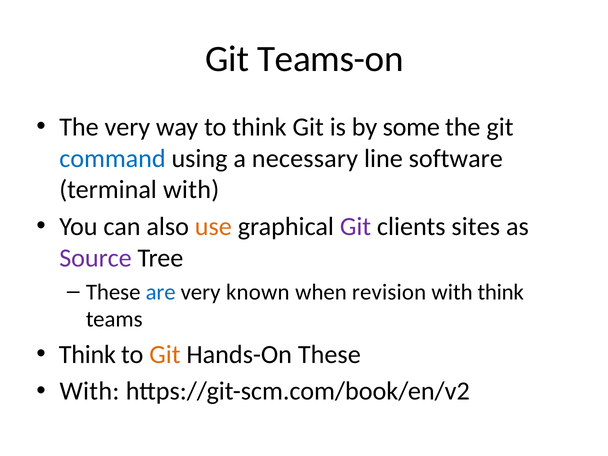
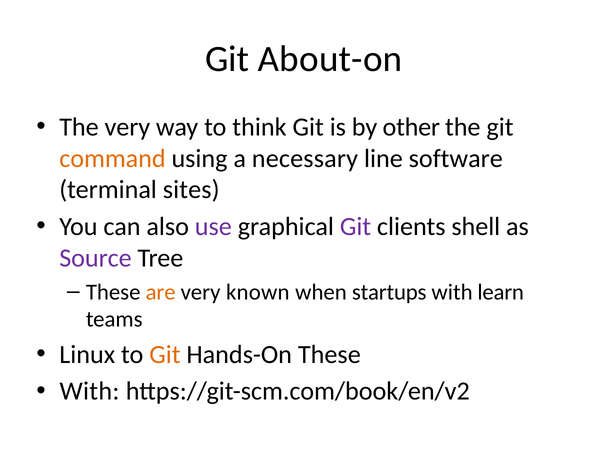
Teams-on: Teams-on -> About-on
some: some -> other
command colour: blue -> orange
terminal with: with -> sites
use colour: orange -> purple
sites: sites -> shell
are colour: blue -> orange
revision: revision -> startups
with think: think -> learn
Think at (87, 354): Think -> Linux
